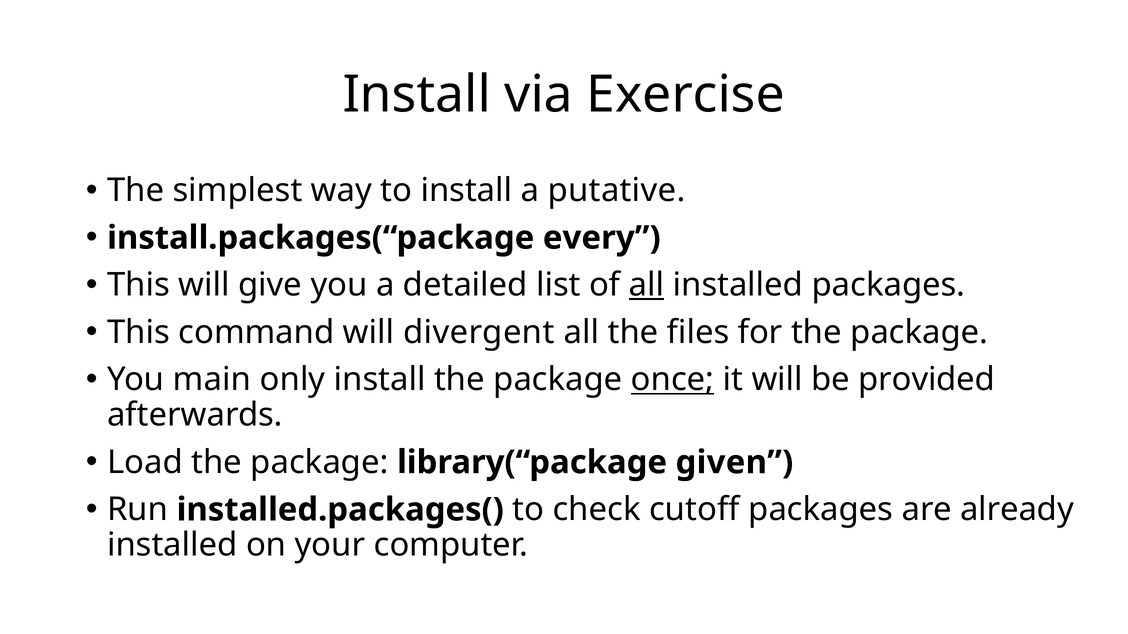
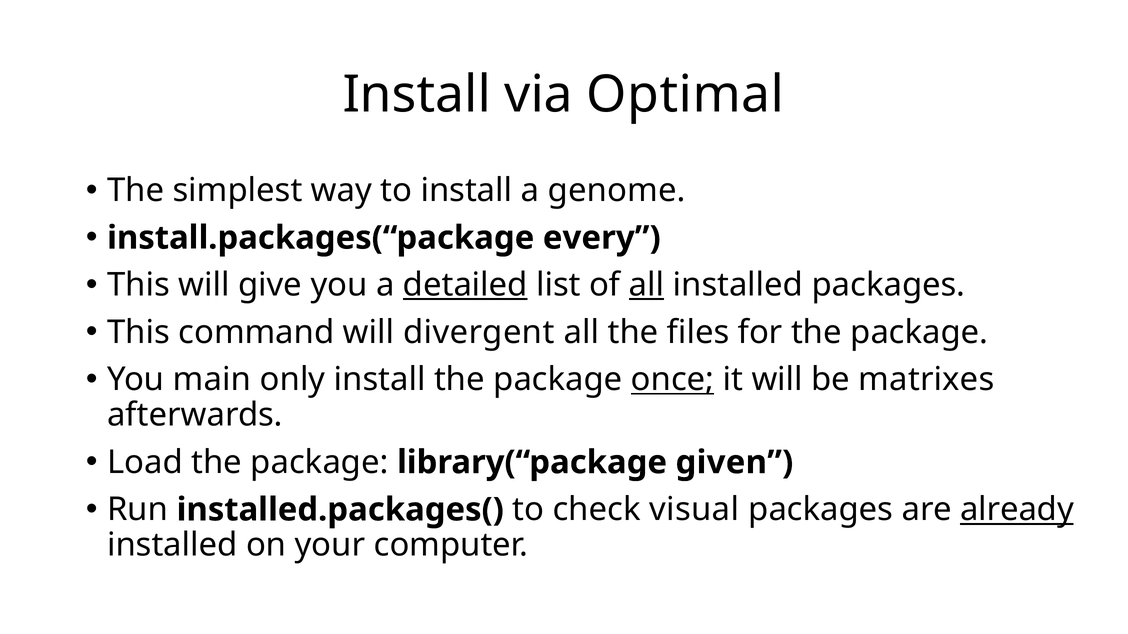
Exercise: Exercise -> Optimal
putative: putative -> genome
detailed underline: none -> present
provided: provided -> matrixes
cutoff: cutoff -> visual
already underline: none -> present
